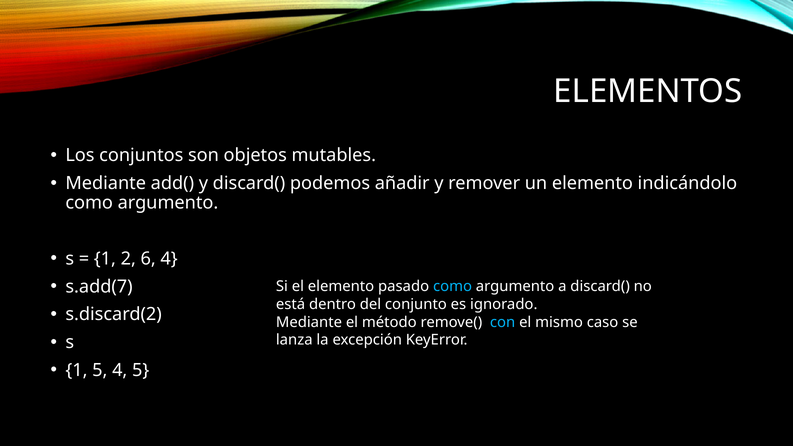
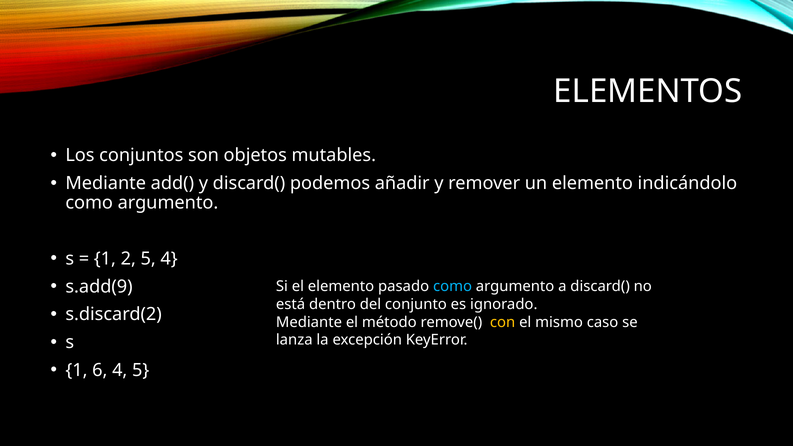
2 6: 6 -> 5
s.add(7: s.add(7 -> s.add(9
con colour: light blue -> yellow
1 5: 5 -> 6
